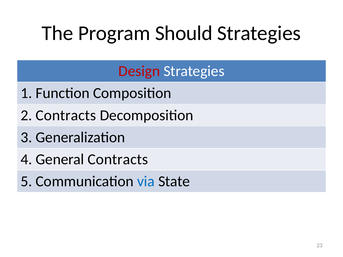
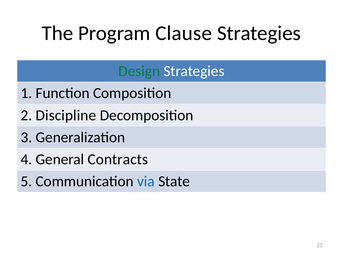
Should: Should -> Clause
Design colour: red -> green
2 Contracts: Contracts -> Discipline
